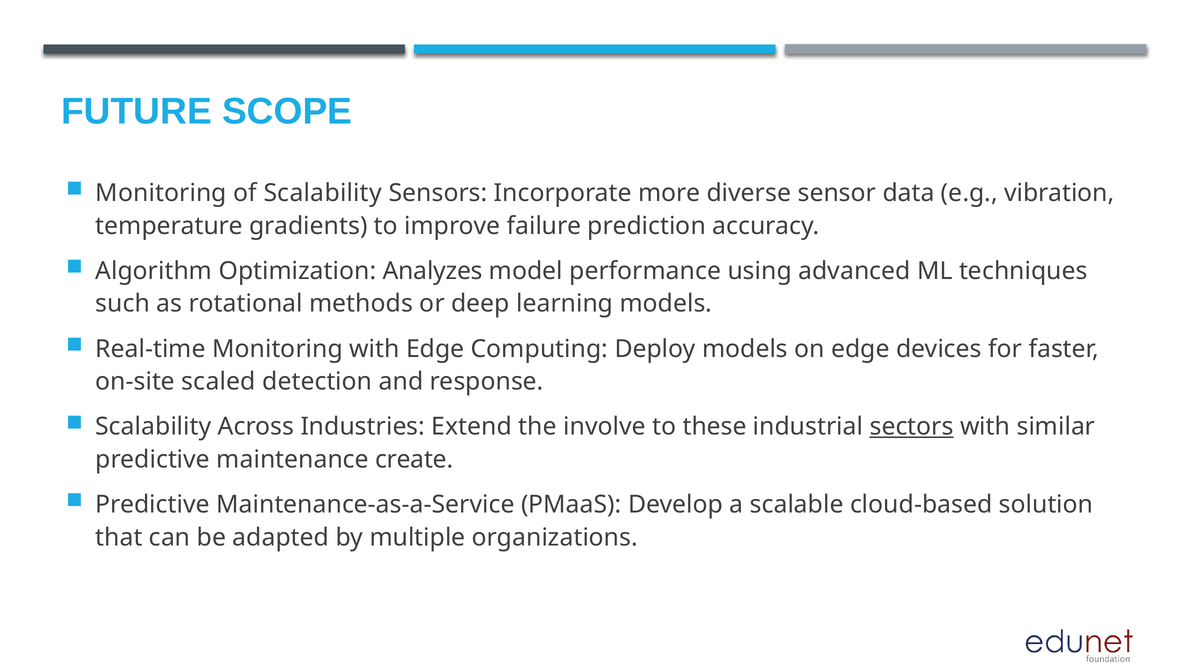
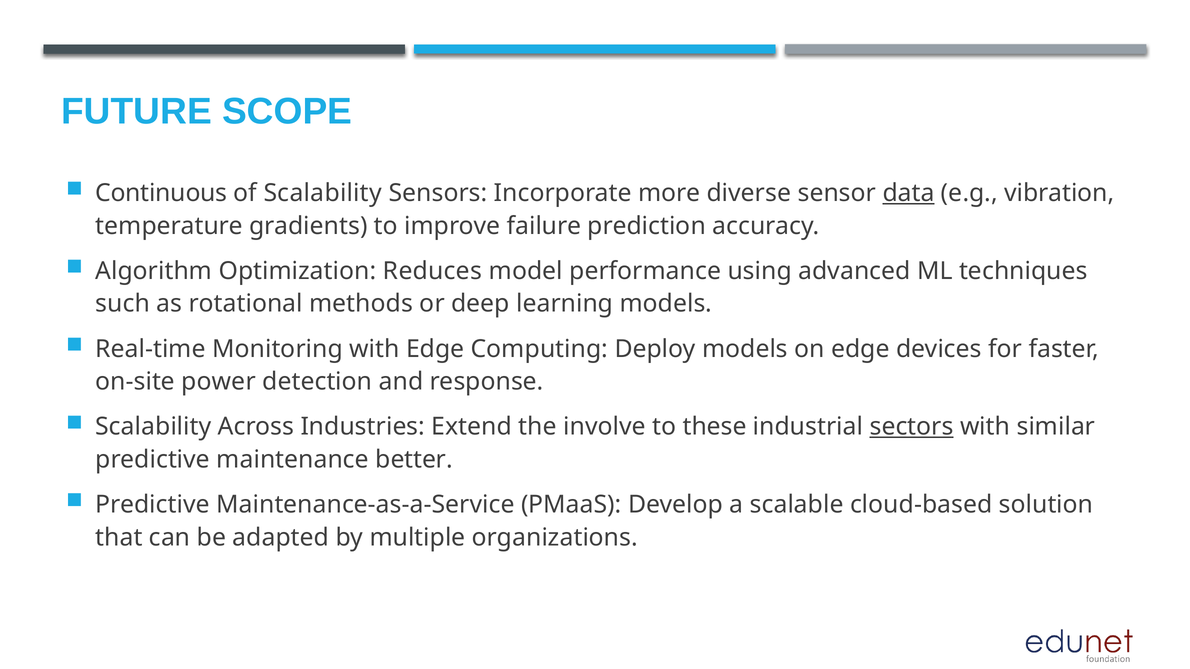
Monitoring at (161, 193): Monitoring -> Continuous
data underline: none -> present
Analyzes: Analyzes -> Reduces
scaled: scaled -> power
create: create -> better
